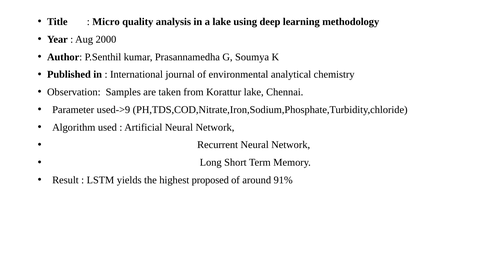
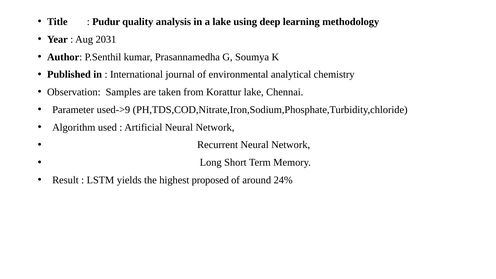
Micro: Micro -> Pudur
2000: 2000 -> 2031
91%: 91% -> 24%
